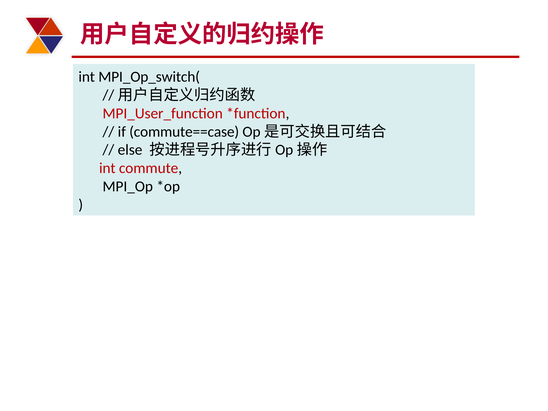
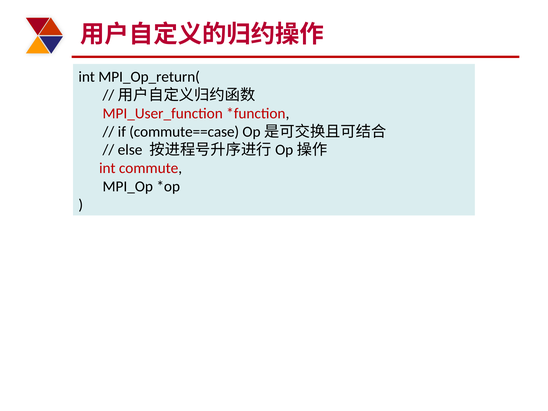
MPI_Op_switch(: MPI_Op_switch( -> MPI_Op_return(
